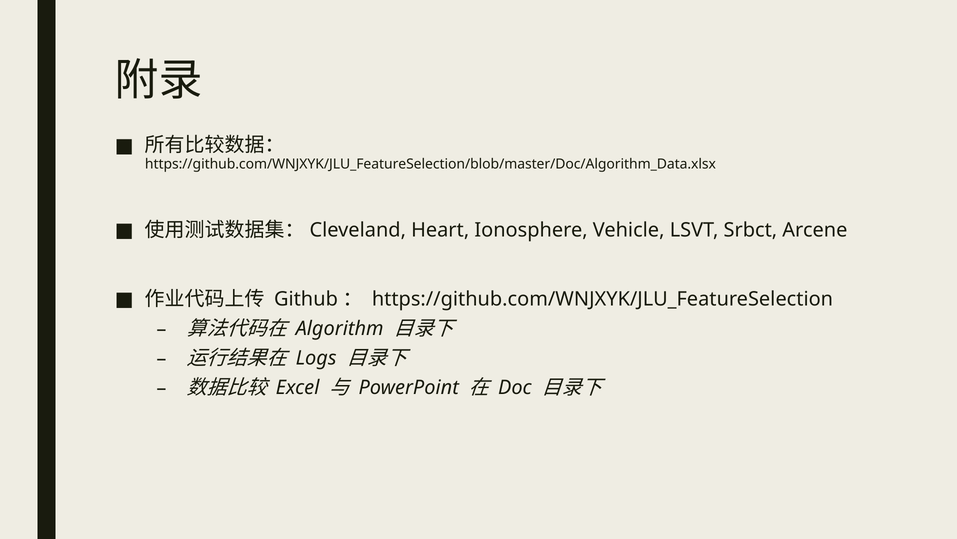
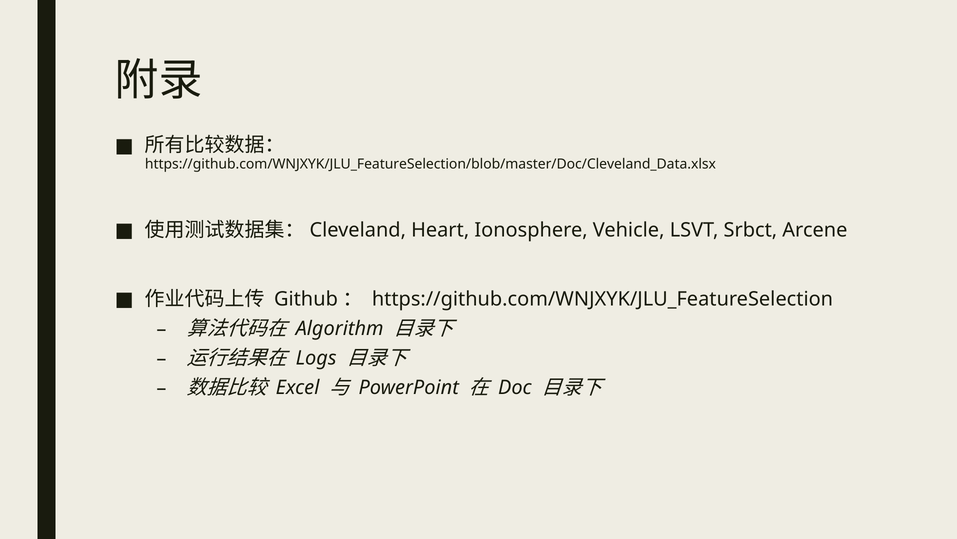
https://github.com/WNJXYK/JLU_FeatureSelection/blob/master/Doc/Algorithm_Data.xlsx: https://github.com/WNJXYK/JLU_FeatureSelection/blob/master/Doc/Algorithm_Data.xlsx -> https://github.com/WNJXYK/JLU_FeatureSelection/blob/master/Doc/Cleveland_Data.xlsx
